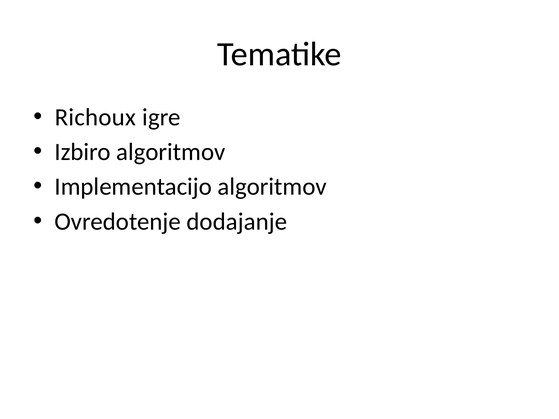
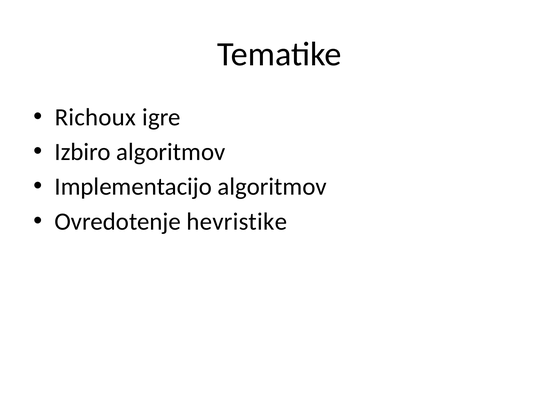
dodajanje: dodajanje -> hevristike
